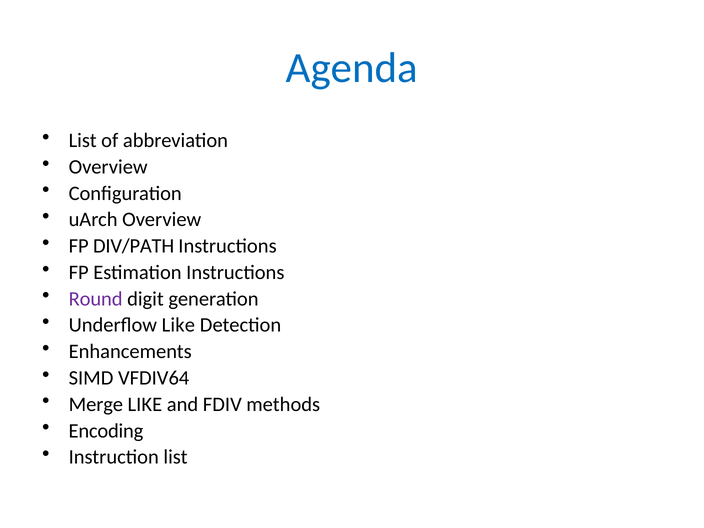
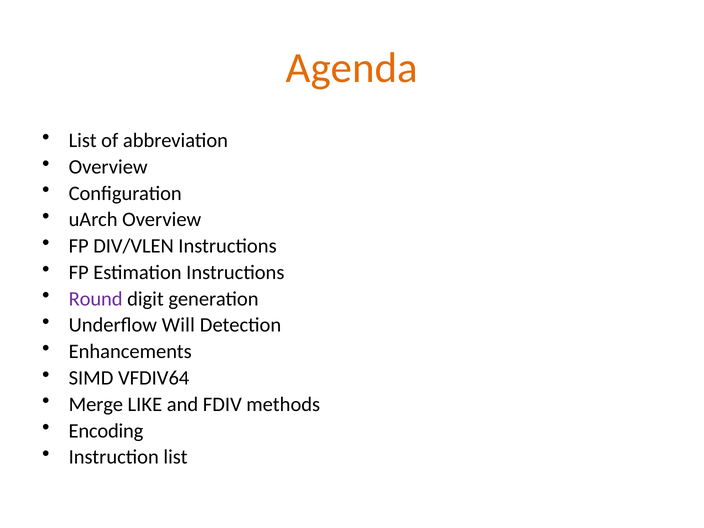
Agenda colour: blue -> orange
DIV/PATH: DIV/PATH -> DIV/VLEN
Underflow Like: Like -> Will
